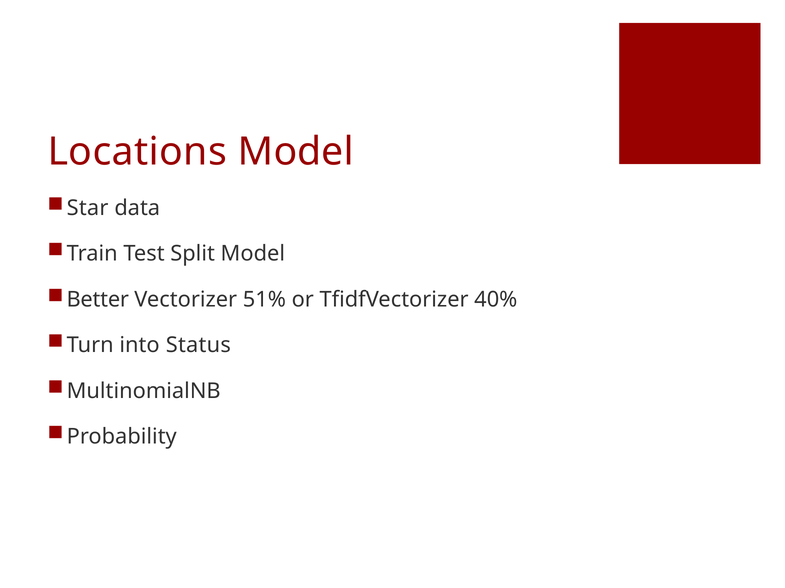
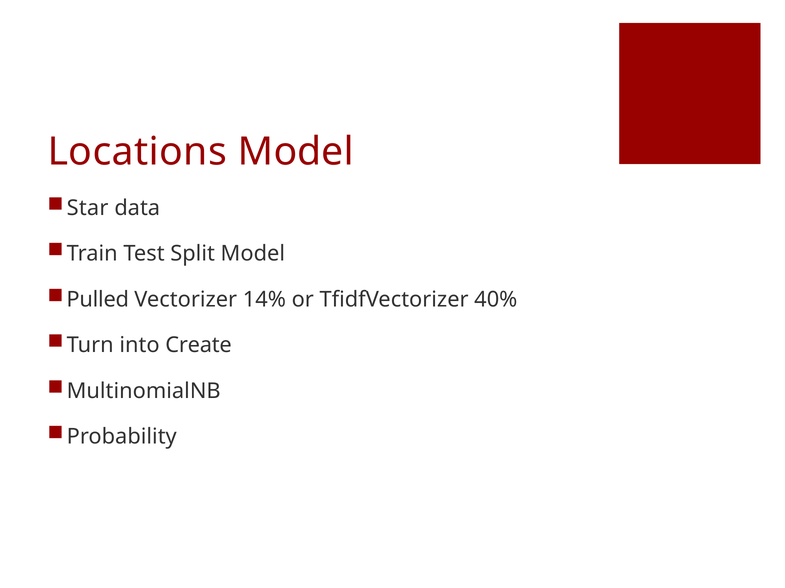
Better: Better -> Pulled
51%: 51% -> 14%
Status: Status -> Create
